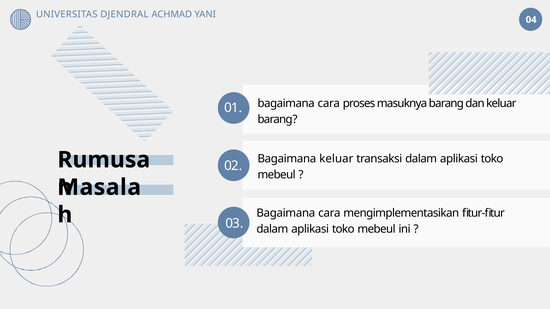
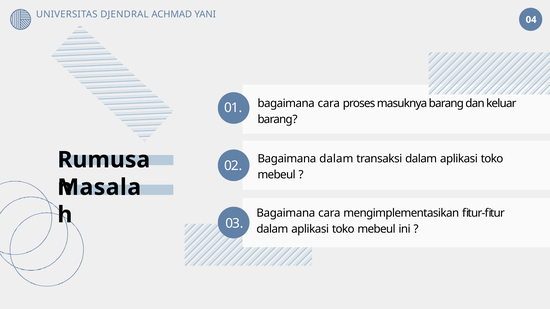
Bagaimana keluar: keluar -> dalam
